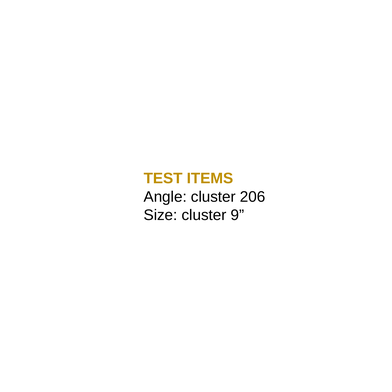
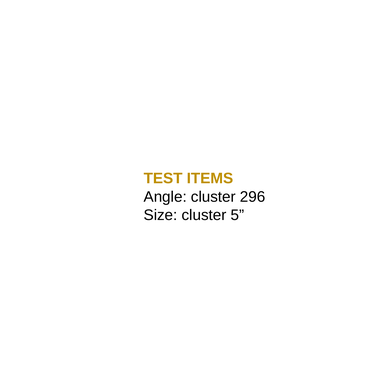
206: 206 -> 296
9: 9 -> 5
